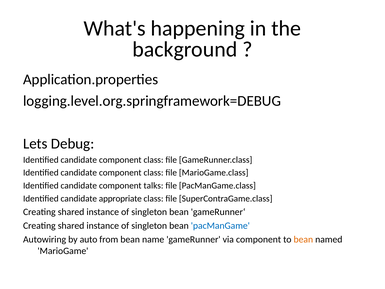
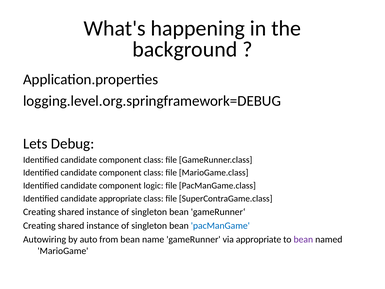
talks: talks -> logic
via component: component -> appropriate
bean at (303, 239) colour: orange -> purple
